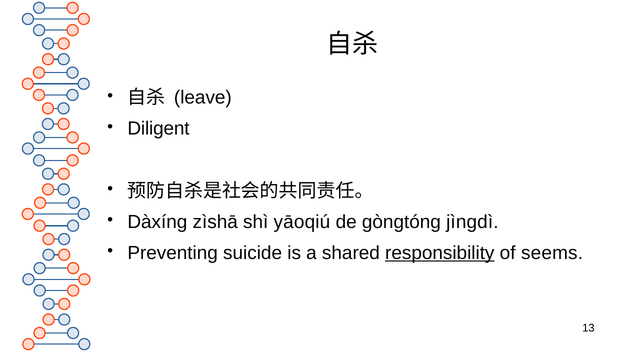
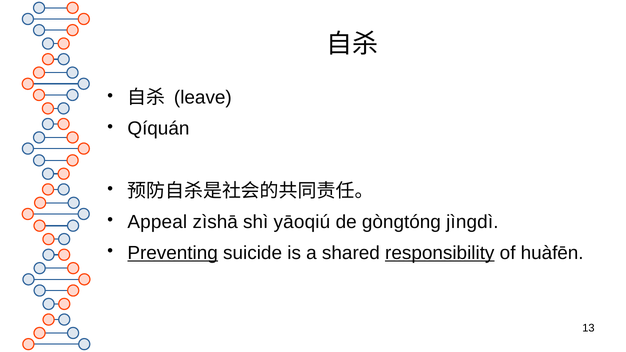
Diligent: Diligent -> Qíquán
Dàxíng: Dàxíng -> Appeal
Preventing underline: none -> present
seems: seems -> huàfēn
